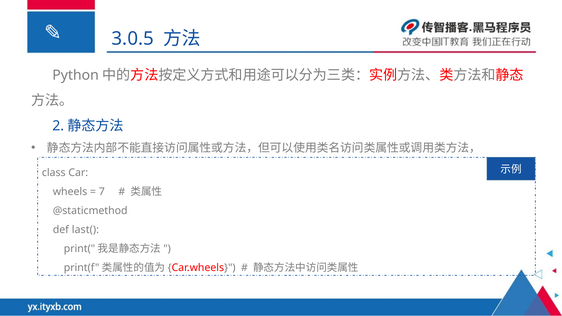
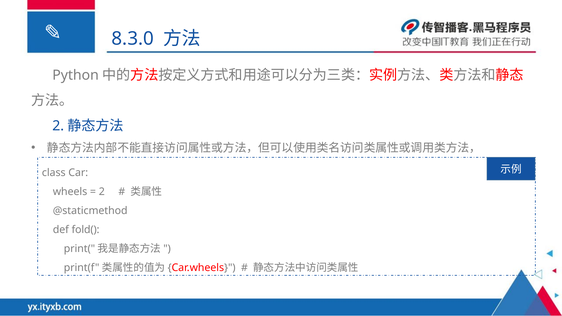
3.0.5: 3.0.5 -> 8.3.0
7 at (102, 192): 7 -> 2
last(: last( -> fold(
